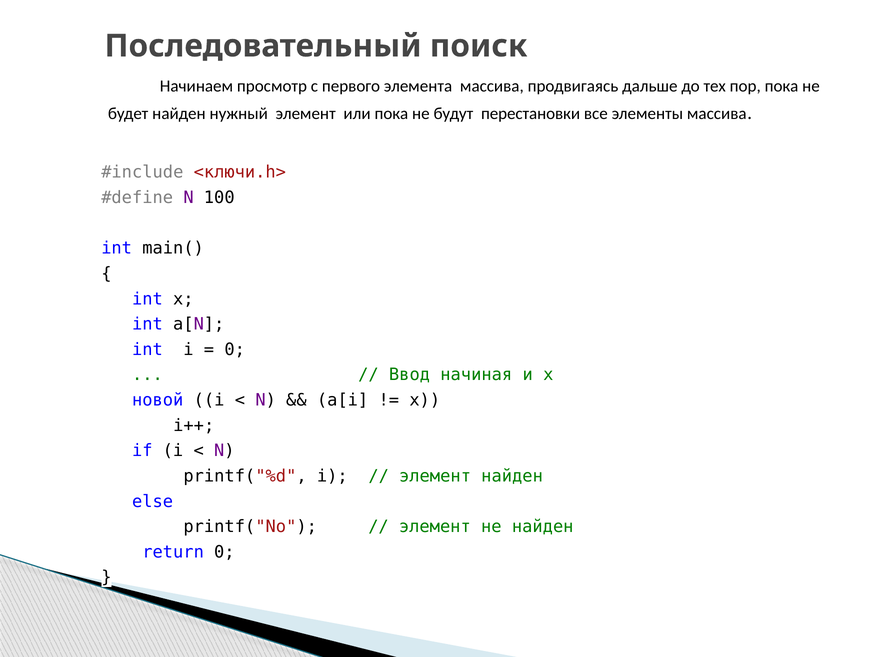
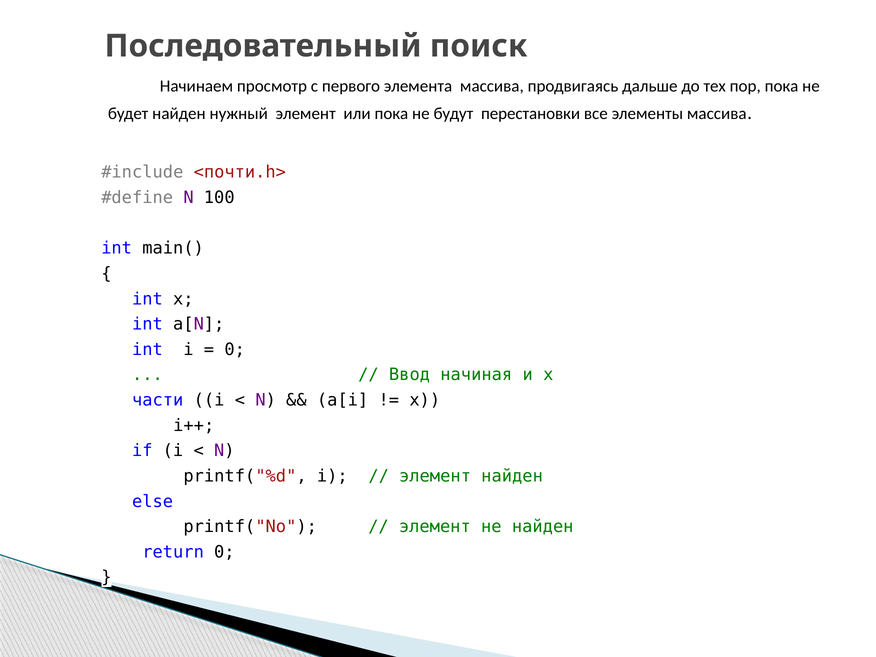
<ключи.h>: <ключи.h> -> <почти.h>
новой: новой -> части
